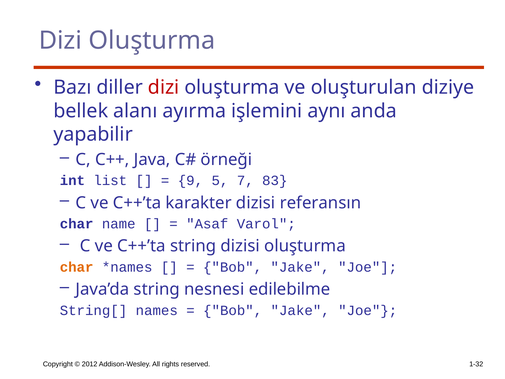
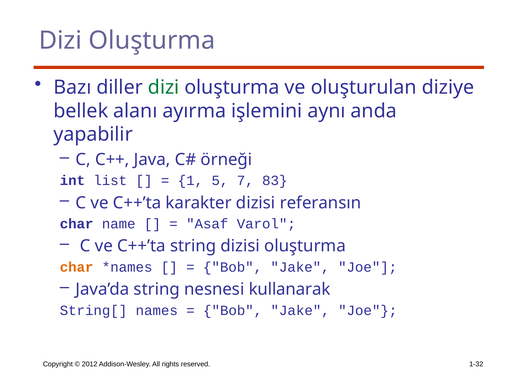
dizi at (164, 87) colour: red -> green
9: 9 -> 1
edilebilme: edilebilme -> kullanarak
